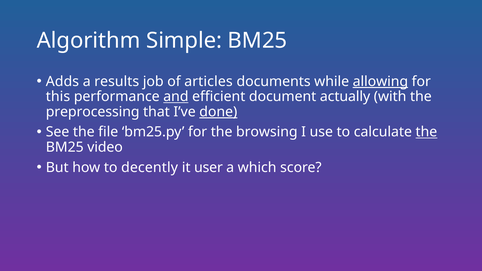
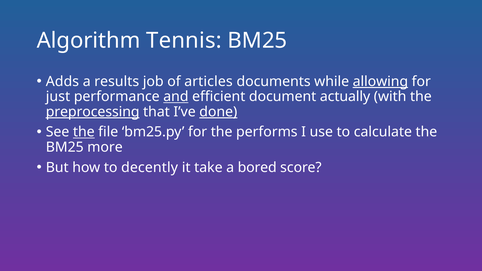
Simple: Simple -> Tennis
this: this -> just
preprocessing underline: none -> present
the at (84, 132) underline: none -> present
browsing: browsing -> performs
the at (426, 132) underline: present -> none
video: video -> more
user: user -> take
which: which -> bored
